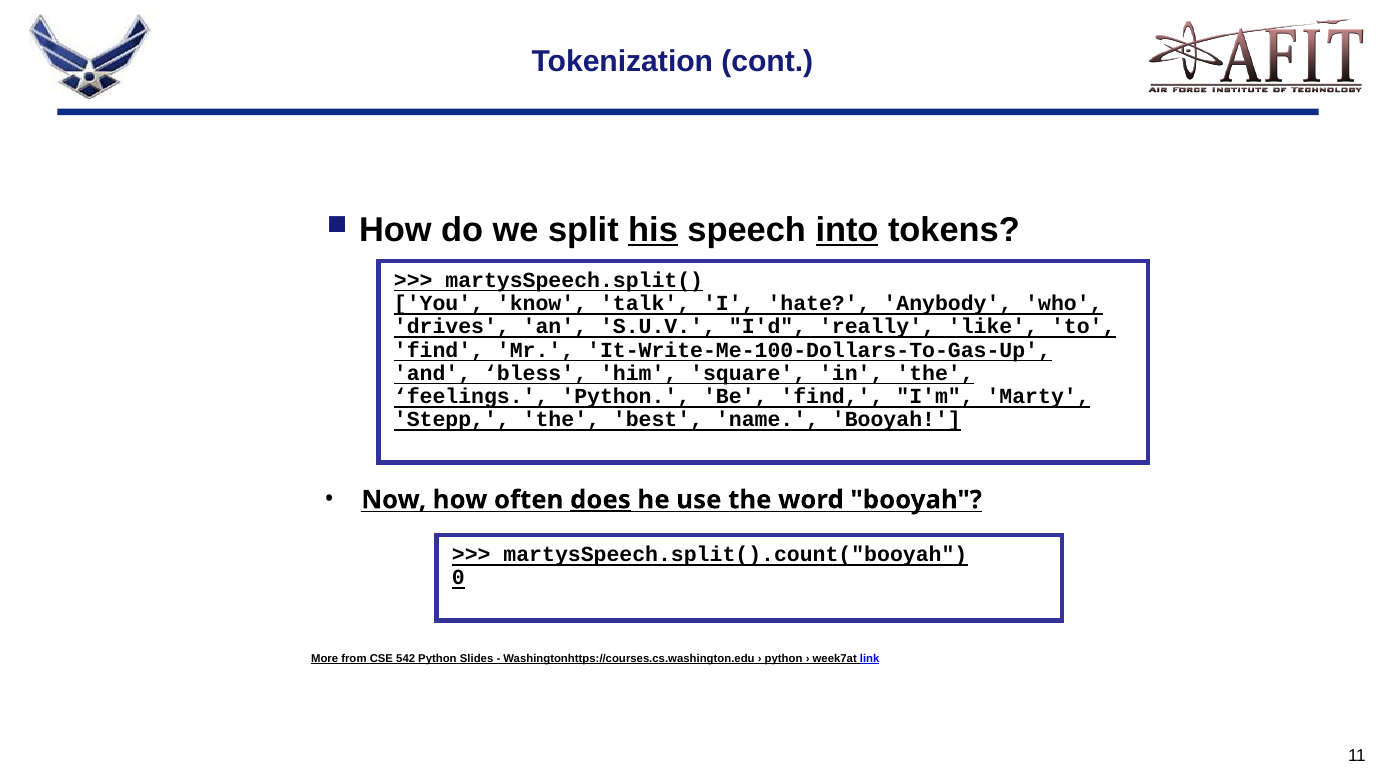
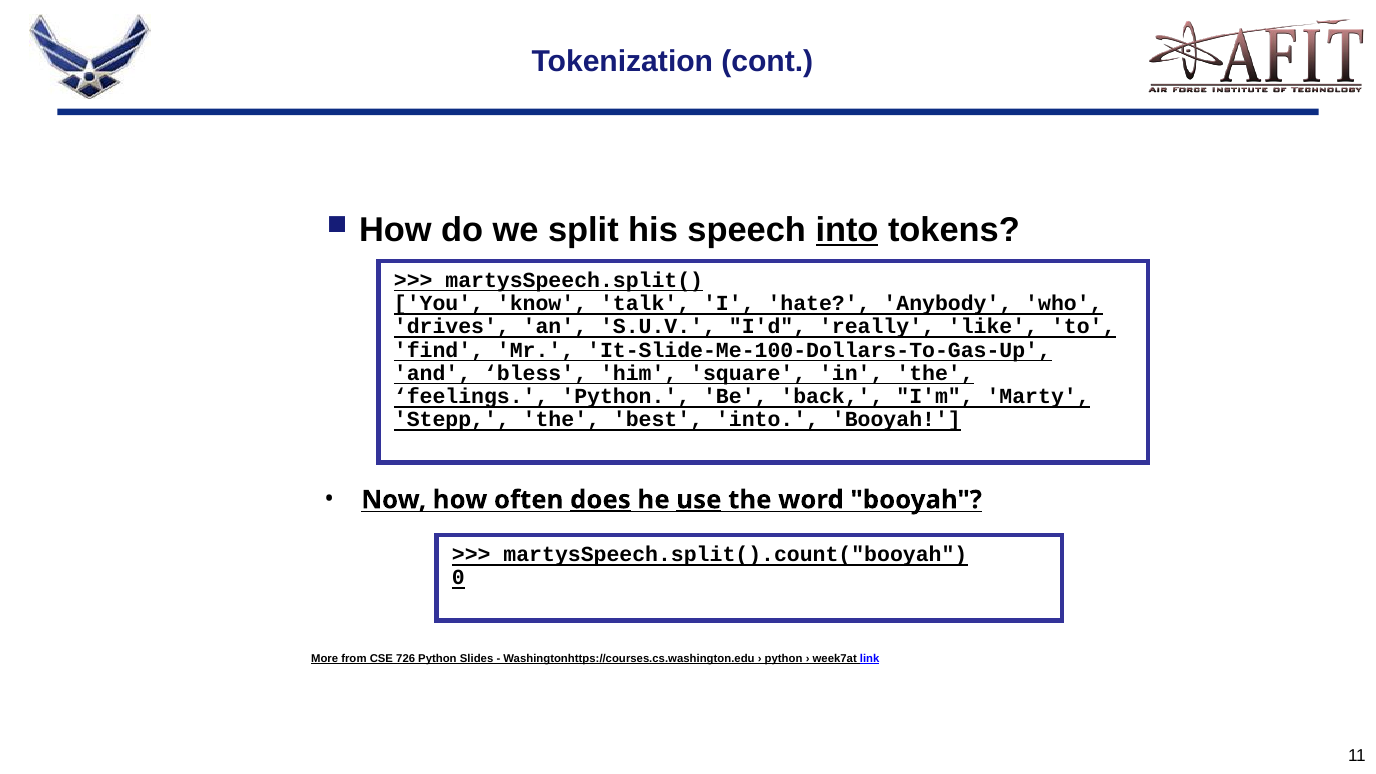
his underline: present -> none
It-Write-Me-100-Dollars-To-Gas-Up: It-Write-Me-100-Dollars-To-Gas-Up -> It-Slide-Me-100-Dollars-To-Gas-Up
Be find: find -> back
best name: name -> into
use underline: none -> present
542: 542 -> 726
